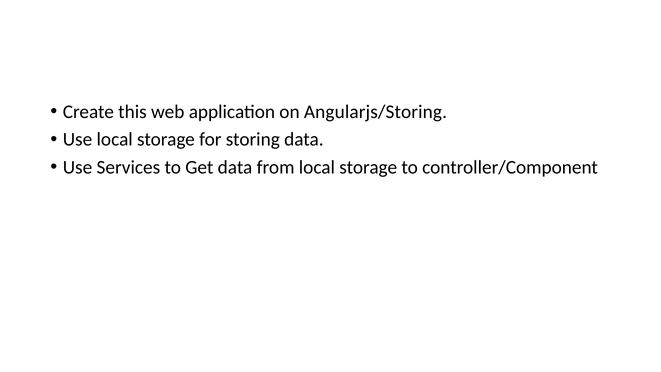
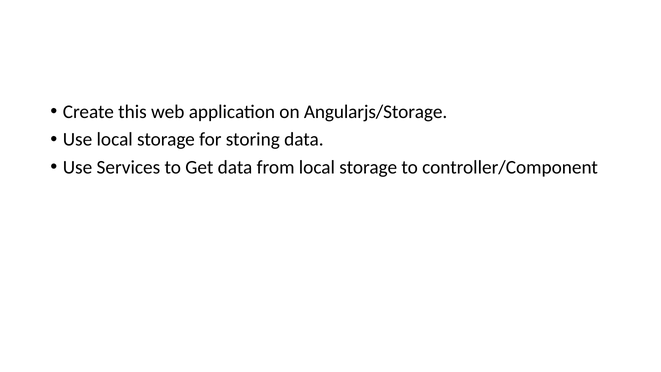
Angularjs/Storing: Angularjs/Storing -> Angularjs/Storage
